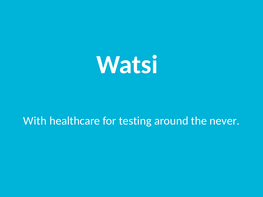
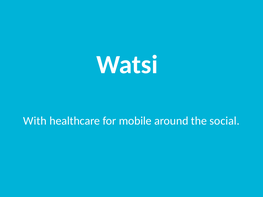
testing: testing -> mobile
never: never -> social
